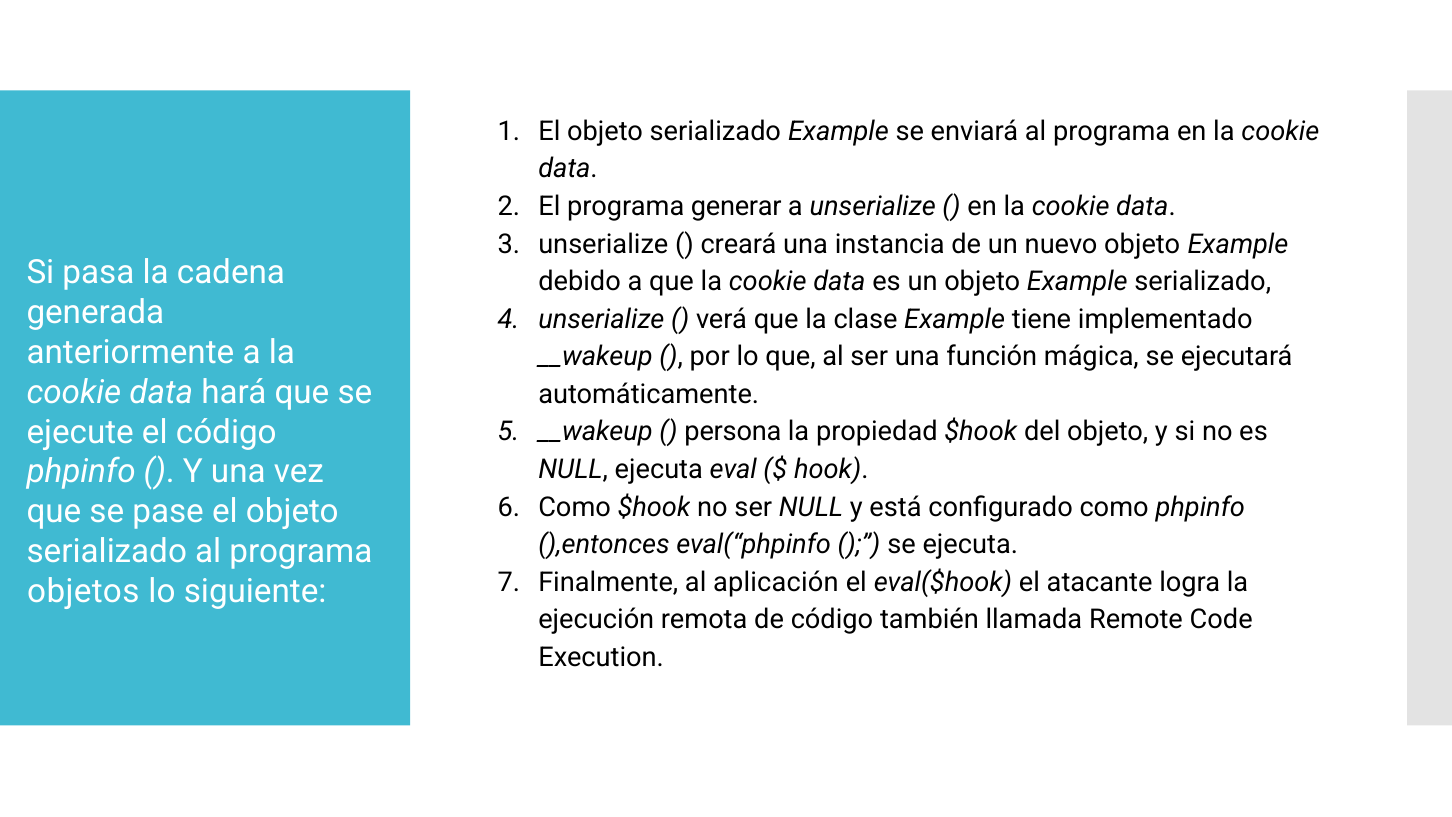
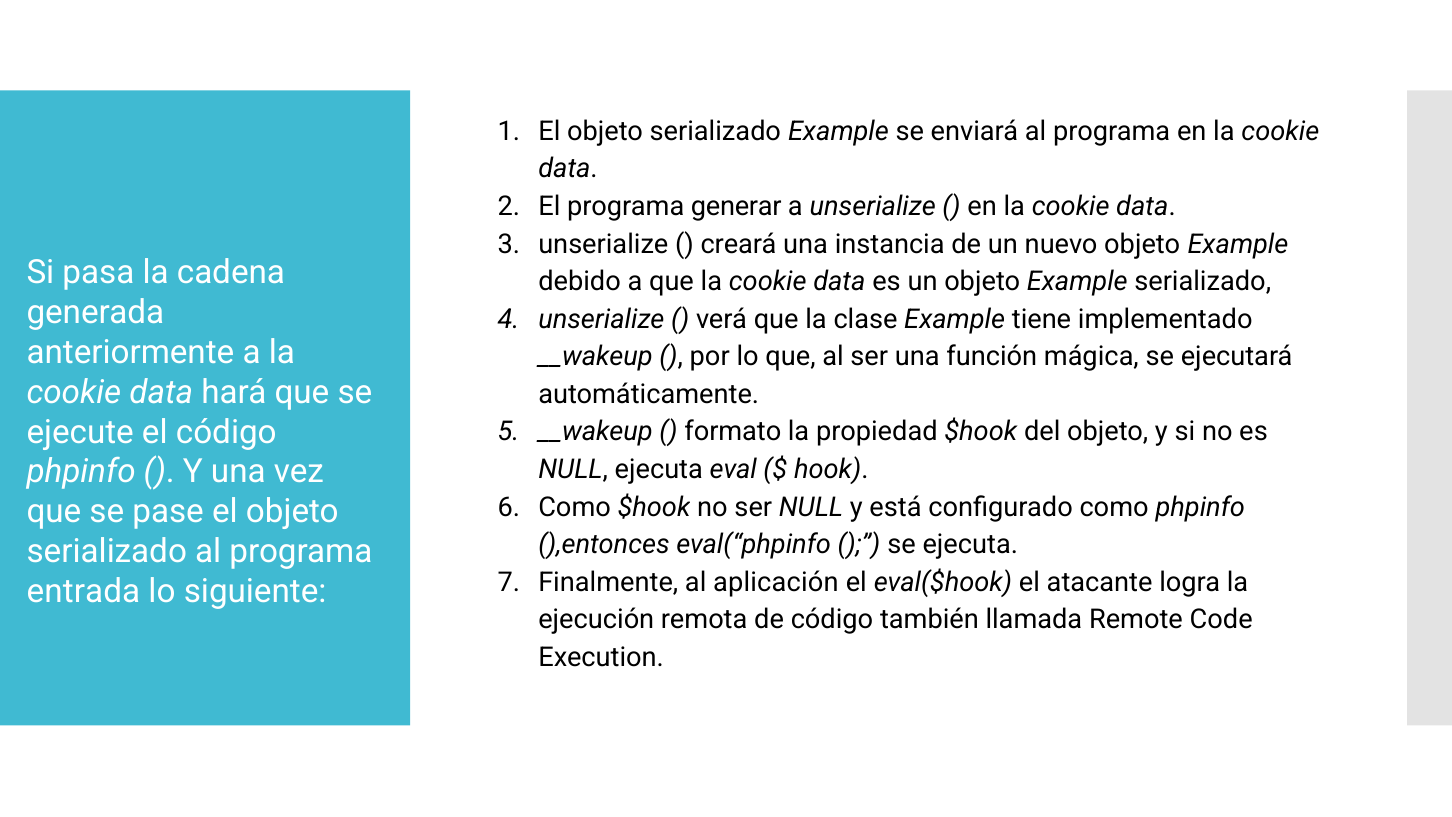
persona: persona -> formato
objetos: objetos -> entrada
